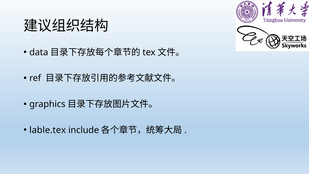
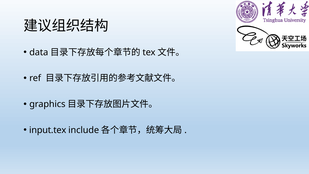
lable.tex: lable.tex -> input.tex
